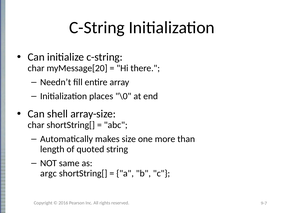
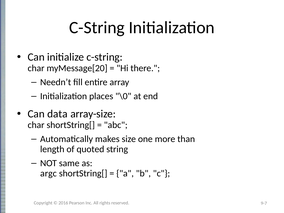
shell: shell -> data
